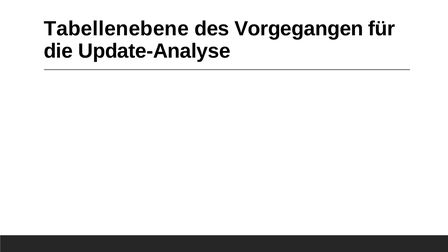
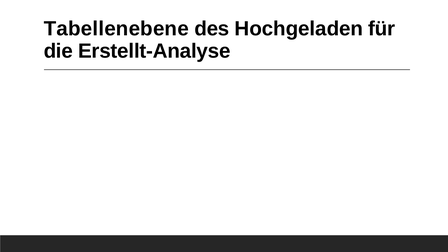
Vorgegangen: Vorgegangen -> Hochgeladen
Update-Analyse: Update-Analyse -> Erstellt-Analyse
